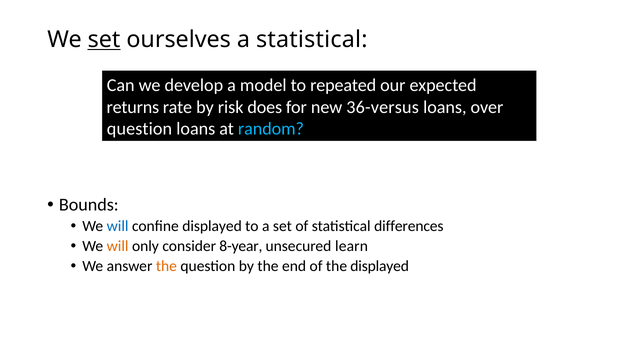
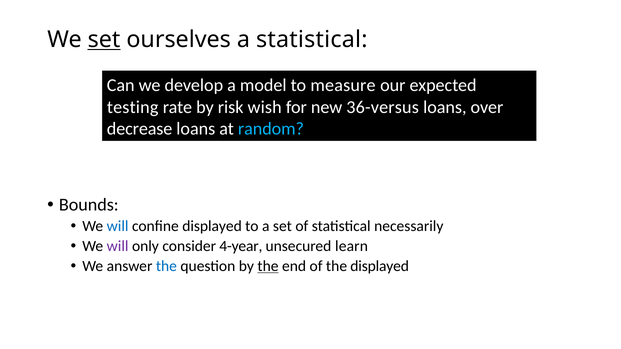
repeated: repeated -> measure
returns: returns -> testing
does: does -> wish
question at (139, 129): question -> decrease
differences: differences -> necessarily
will at (118, 246) colour: orange -> purple
8-year: 8-year -> 4-year
the at (166, 266) colour: orange -> blue
the at (268, 266) underline: none -> present
